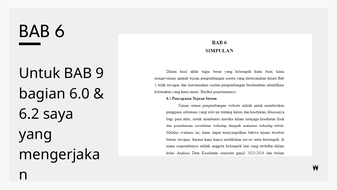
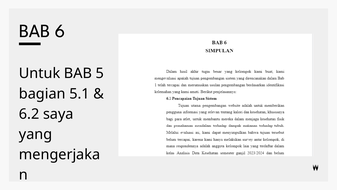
9: 9 -> 5
6.0: 6.0 -> 5.1
